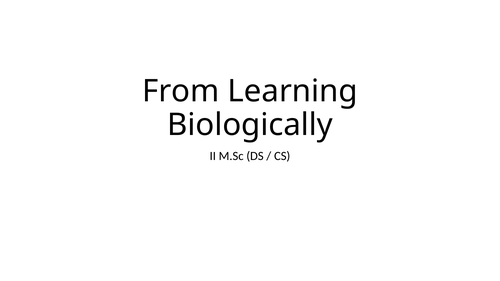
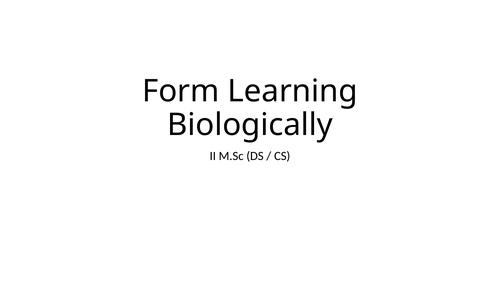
From: From -> Form
